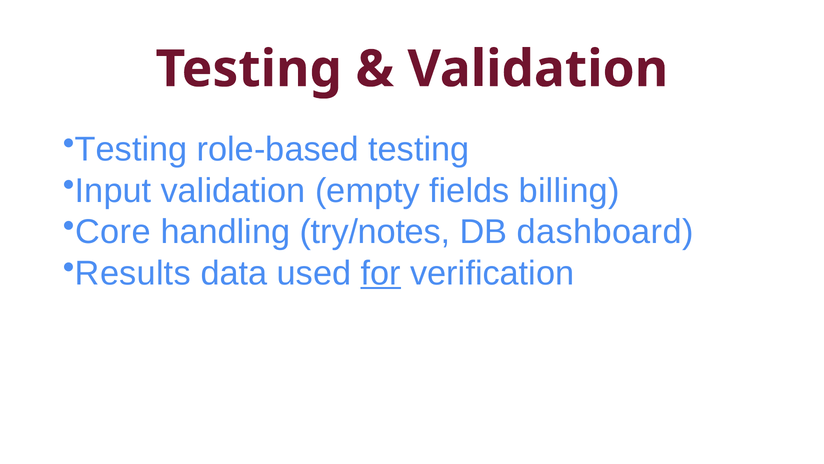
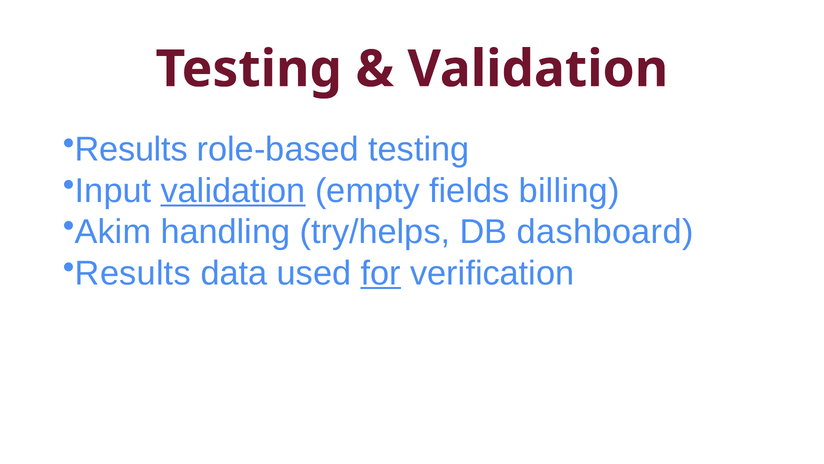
Testing at (131, 149): Testing -> Results
validation at (233, 191) underline: none -> present
Core: Core -> Akim
try/notes: try/notes -> try/helps
